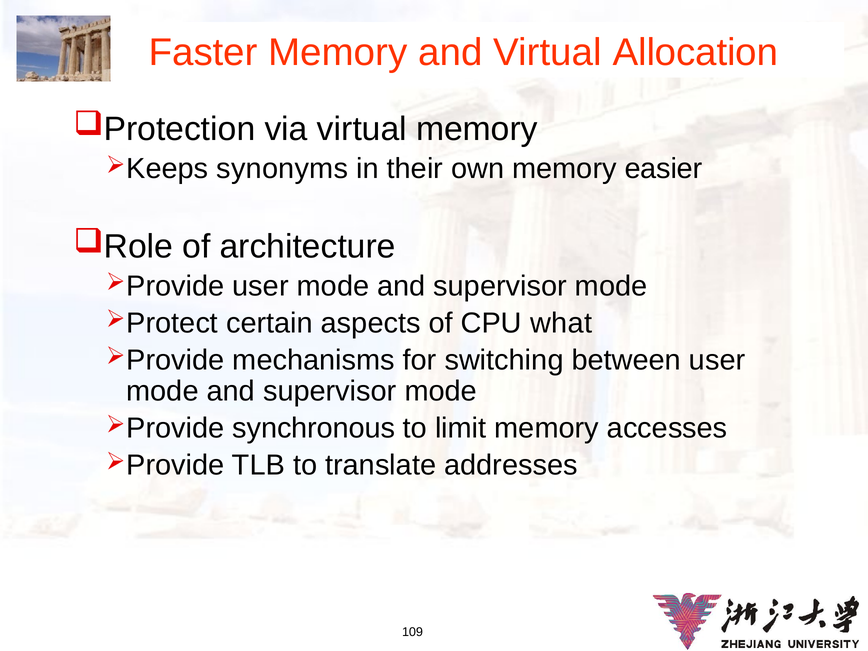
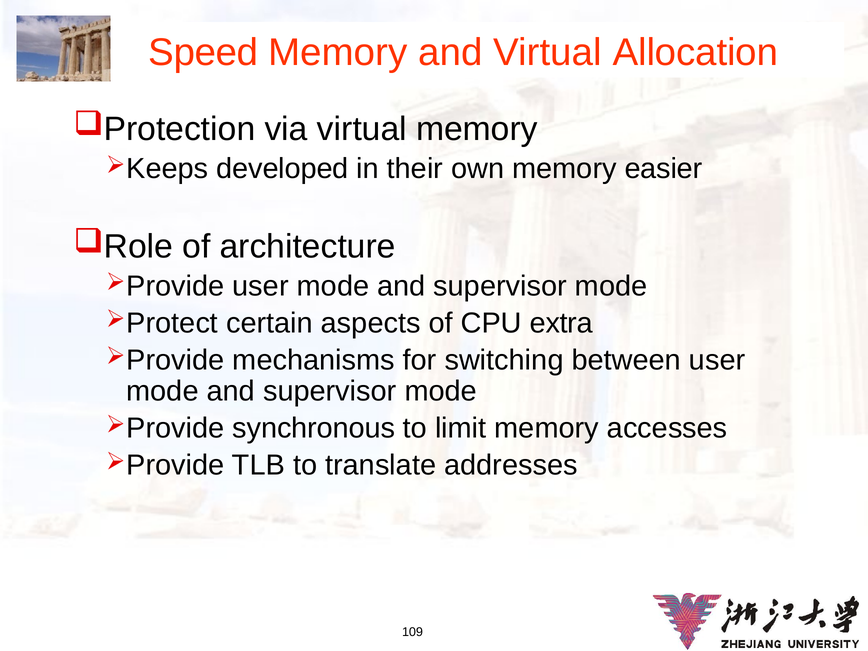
Faster: Faster -> Speed
synonyms: synonyms -> developed
what: what -> extra
